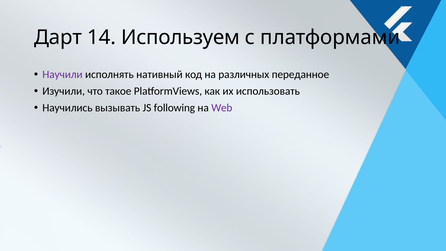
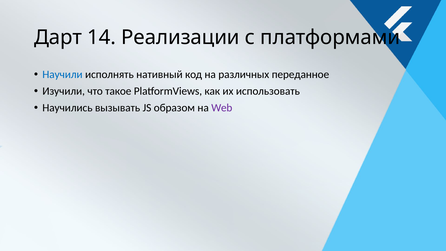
Используем: Используем -> Реализации
Научили colour: purple -> blue
following: following -> образом
